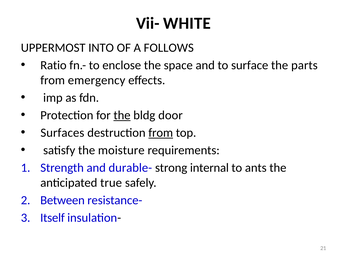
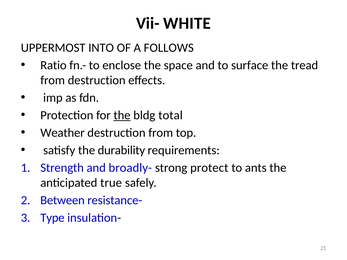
parts: parts -> tread
from emergency: emergency -> destruction
door: door -> total
Surfaces: Surfaces -> Weather
from at (161, 133) underline: present -> none
moisture: moisture -> durability
durable-: durable- -> broadly-
internal: internal -> protect
Itself: Itself -> Type
